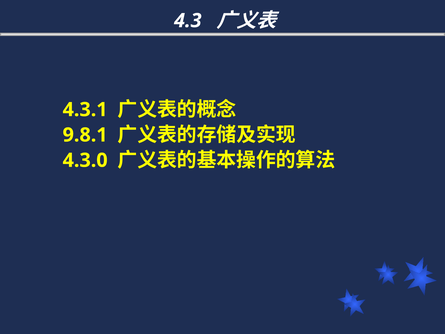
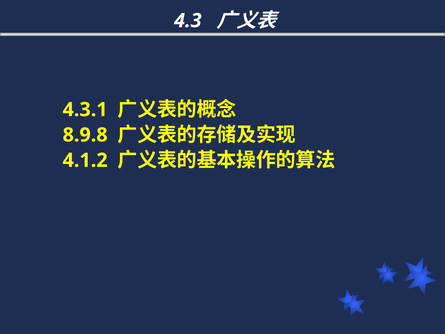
9.8.1: 9.8.1 -> 8.9.8
4.3.0: 4.3.0 -> 4.1.2
